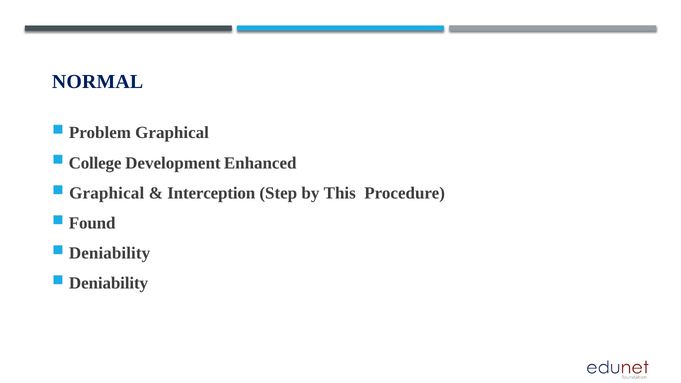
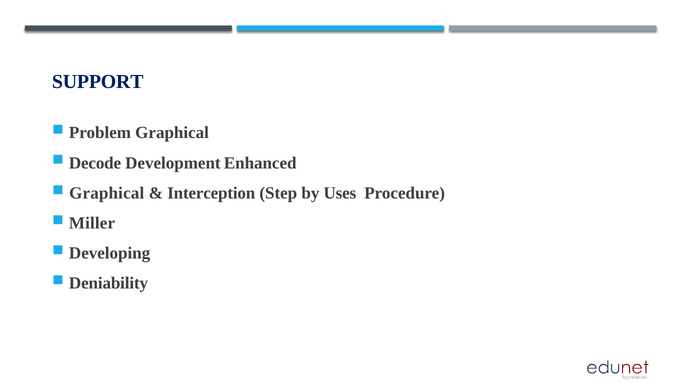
NORMAL: NORMAL -> SUPPORT
College: College -> Decode
This: This -> Uses
Found: Found -> Miller
Deniability at (110, 253): Deniability -> Developing
